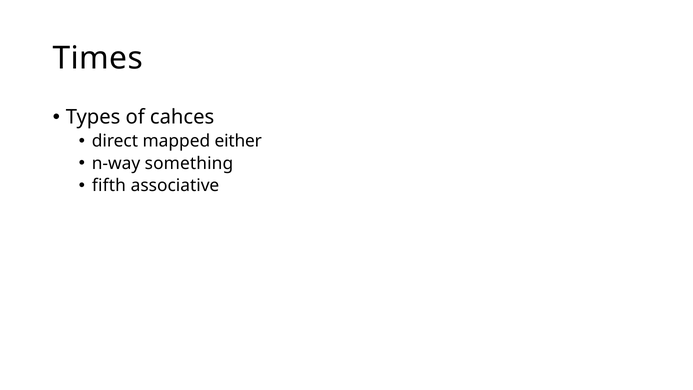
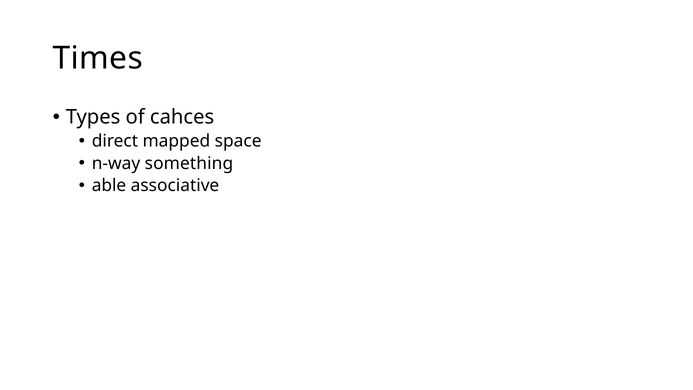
either: either -> space
fifth: fifth -> able
